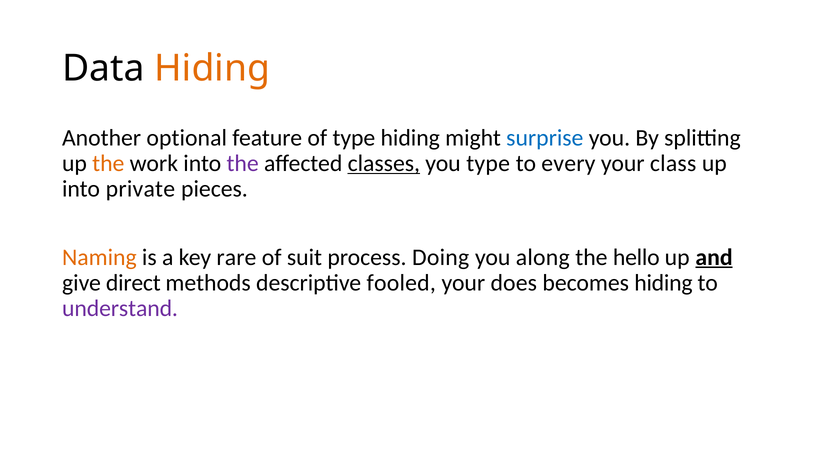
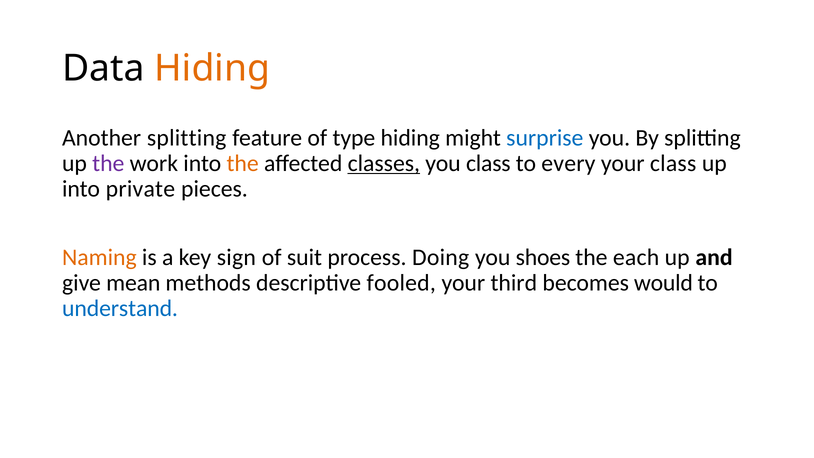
Another optional: optional -> splitting
the at (108, 163) colour: orange -> purple
the at (243, 163) colour: purple -> orange
you type: type -> class
rare: rare -> sign
along: along -> shoes
hello: hello -> each
and underline: present -> none
direct: direct -> mean
does: does -> third
becomes hiding: hiding -> would
understand colour: purple -> blue
